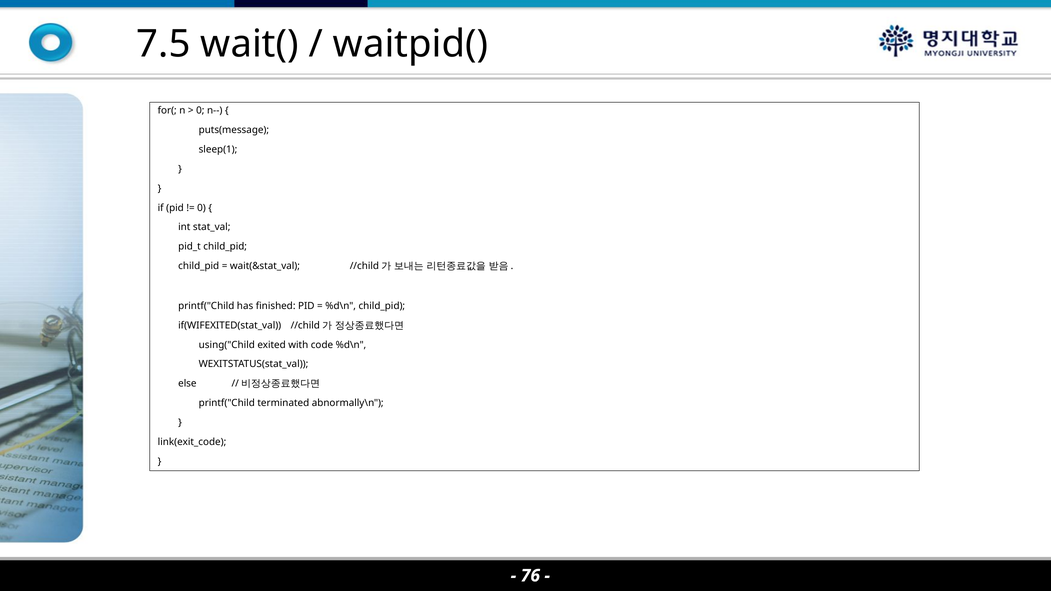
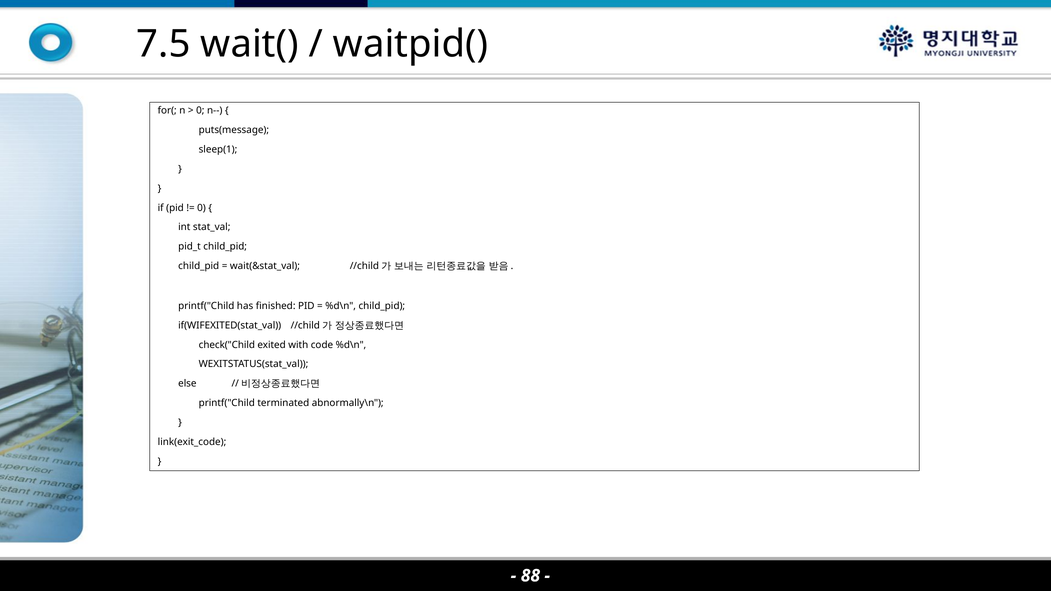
using("Child: using("Child -> check("Child
76: 76 -> 88
